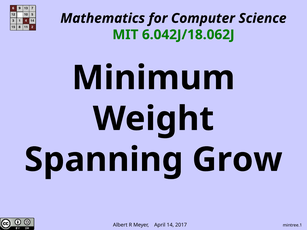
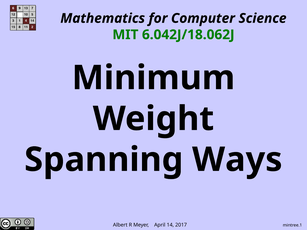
Grow: Grow -> Ways
